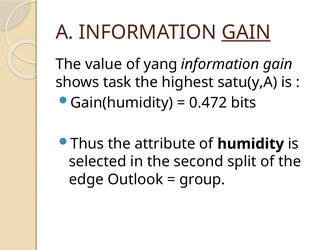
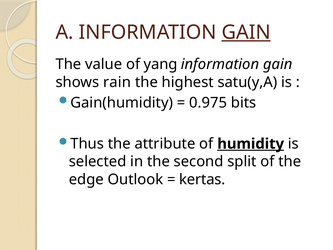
task: task -> rain
0.472: 0.472 -> 0.975
humidity underline: none -> present
group: group -> kertas
